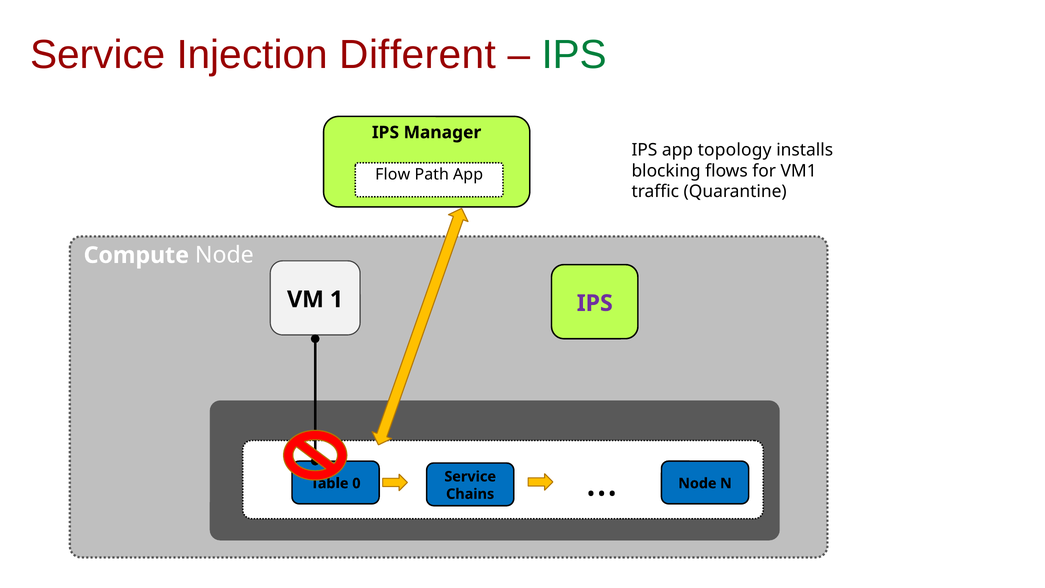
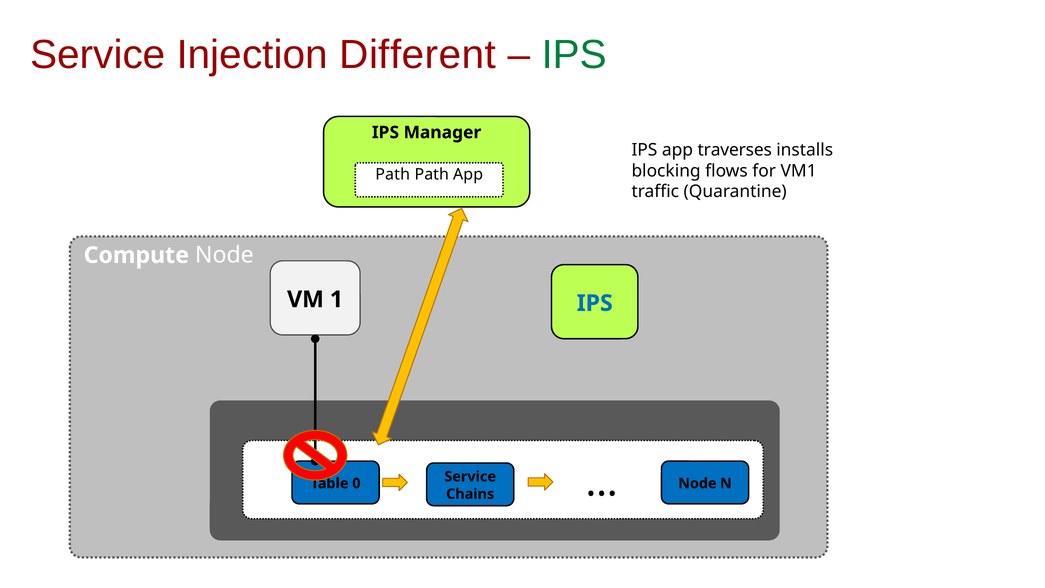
topology: topology -> traverses
Flow at (393, 174): Flow -> Path
IPS at (595, 303) colour: purple -> blue
